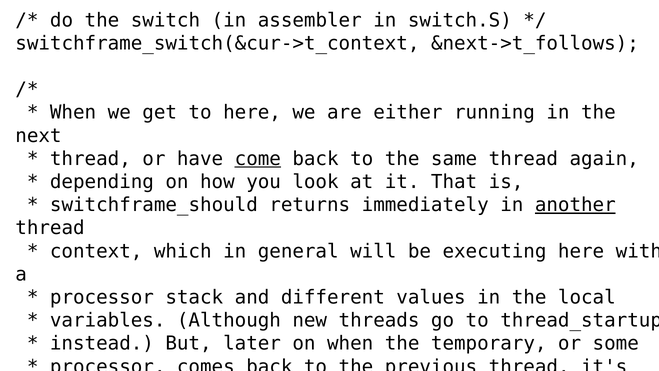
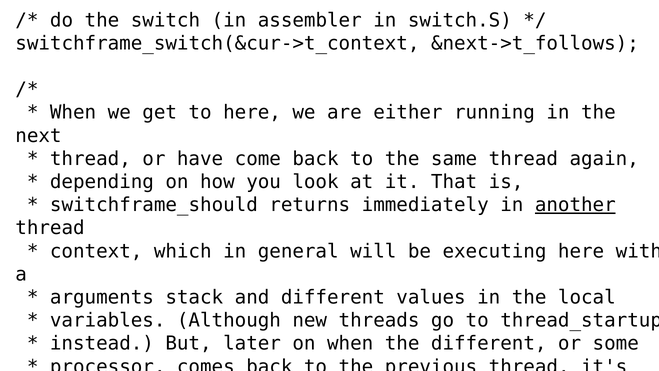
come underline: present -> none
processor at (102, 297): processor -> arguments
the temporary: temporary -> different
